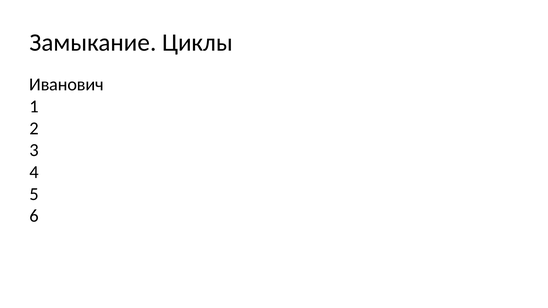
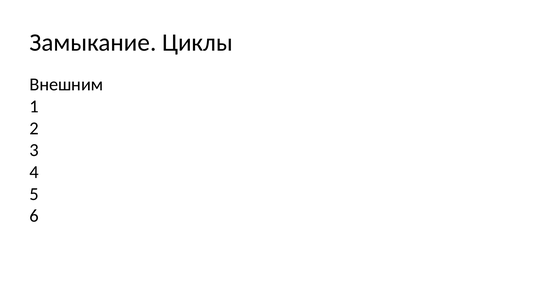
Иванович: Иванович -> Внешним
